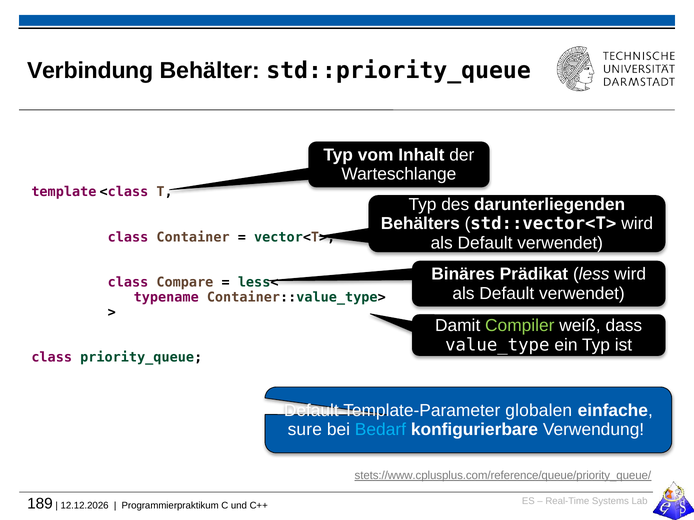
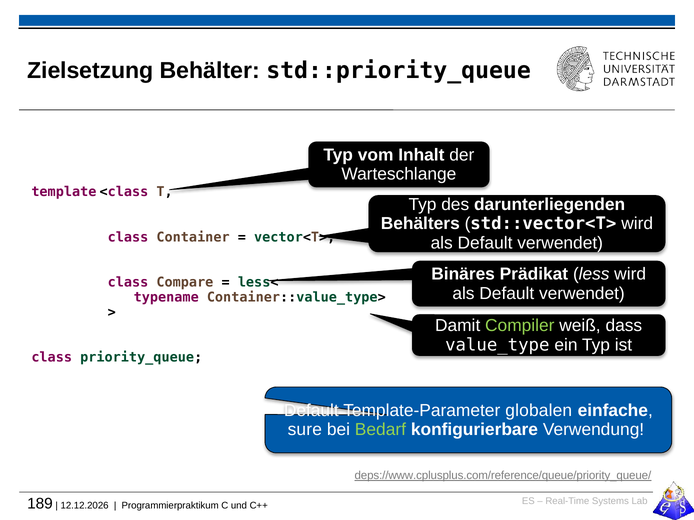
Verbindung: Verbindung -> Zielsetzung
Bedarf colour: light blue -> light green
stets://www.cplusplus.com/reference/queue/priority_queue/: stets://www.cplusplus.com/reference/queue/priority_queue/ -> deps://www.cplusplus.com/reference/queue/priority_queue/
